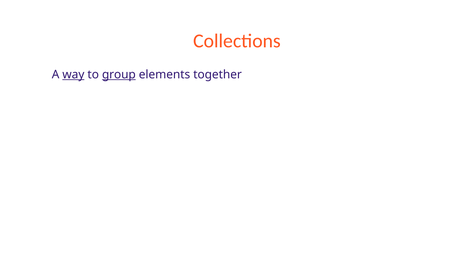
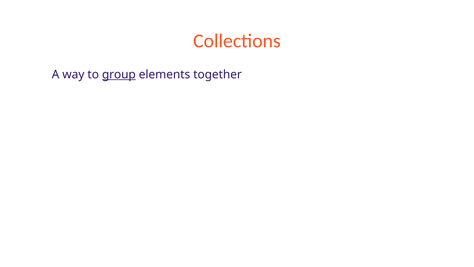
way underline: present -> none
